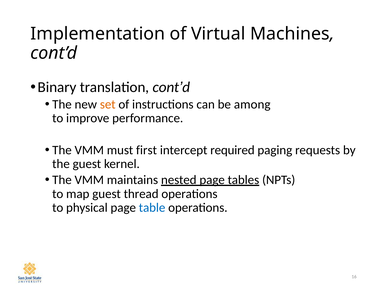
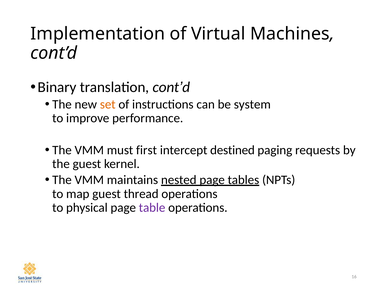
among: among -> system
required: required -> destined
table colour: blue -> purple
